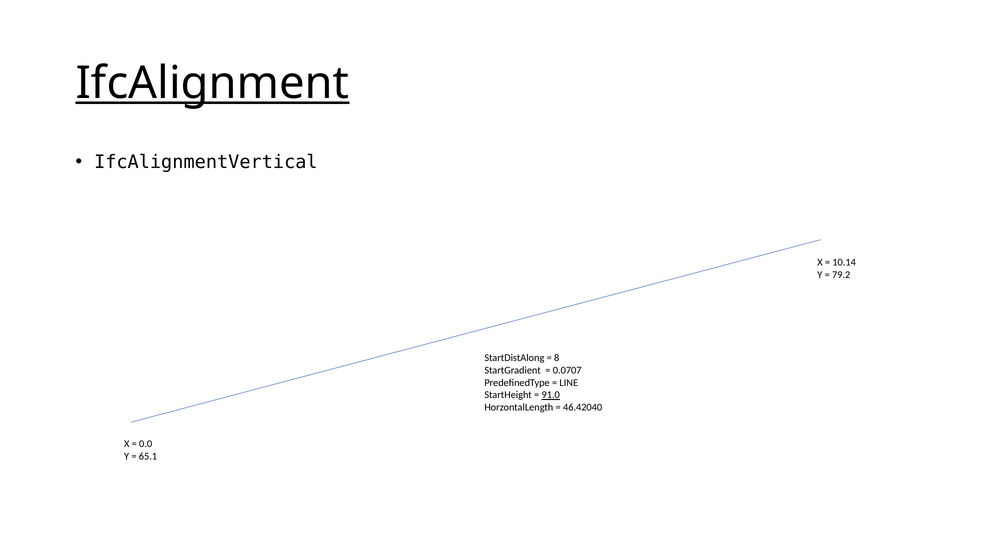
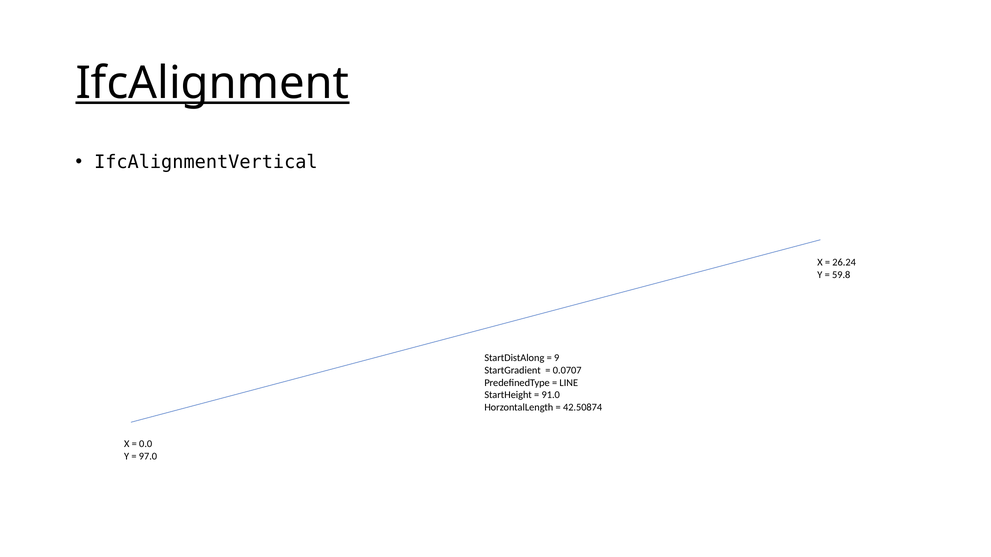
10.14: 10.14 -> 26.24
79.2: 79.2 -> 59.8
8: 8 -> 9
91.0 underline: present -> none
46.42040: 46.42040 -> 42.50874
65.1: 65.1 -> 97.0
